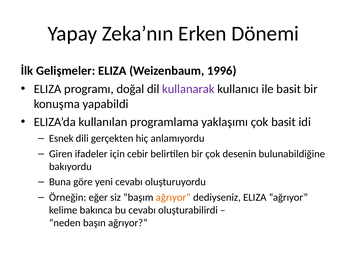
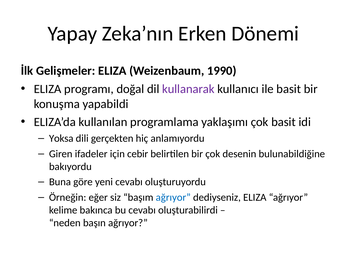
1996: 1996 -> 1990
Esnek: Esnek -> Yoksa
ağrıyor at (173, 198) colour: orange -> blue
